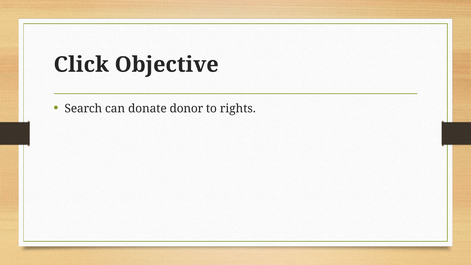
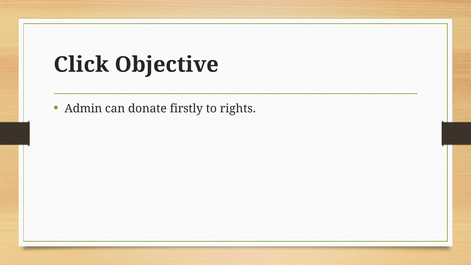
Search: Search -> Admin
donor: donor -> firstly
